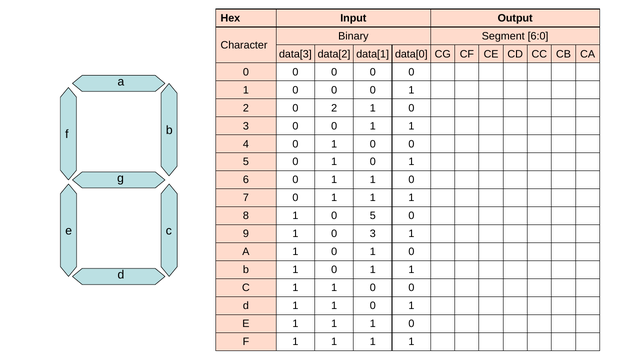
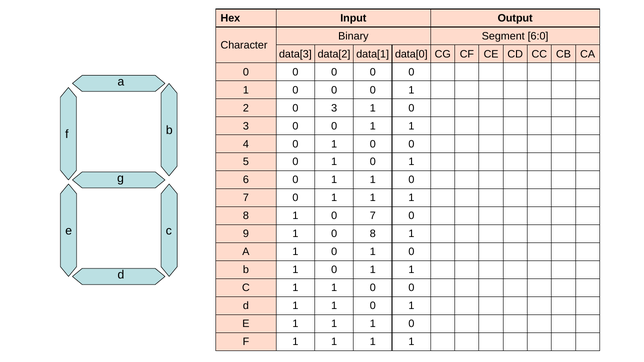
2 0 2: 2 -> 3
8 1 0 5: 5 -> 7
9 1 0 3: 3 -> 8
